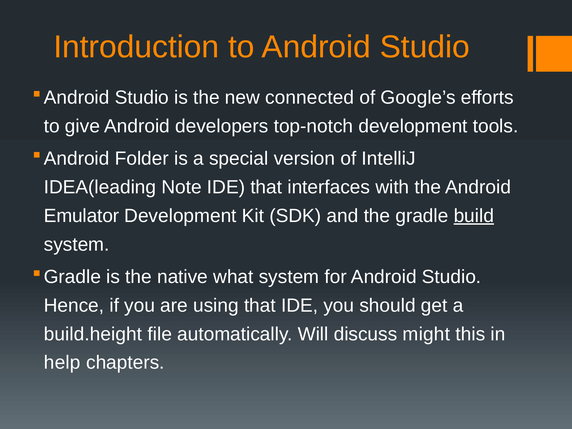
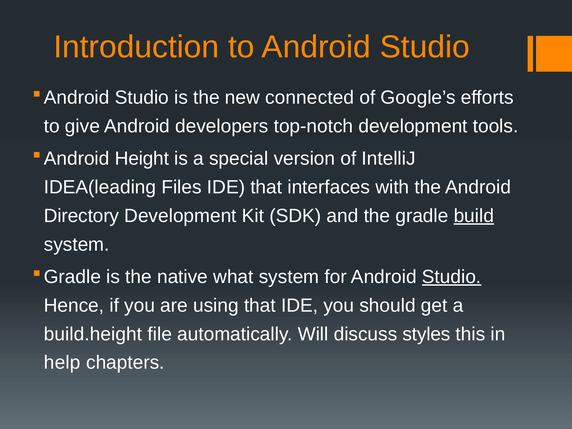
Folder: Folder -> Height
Note: Note -> Files
Emulator: Emulator -> Directory
Studio at (452, 277) underline: none -> present
might: might -> styles
